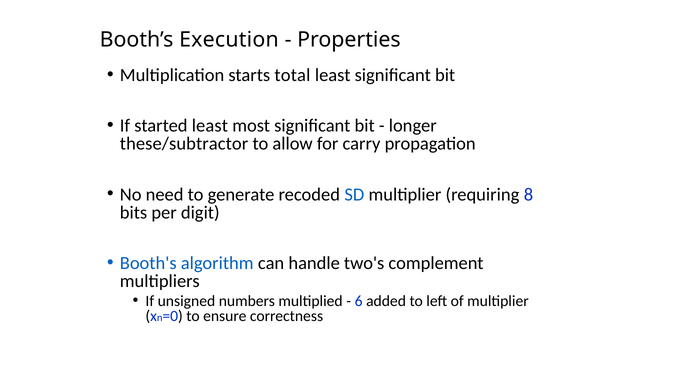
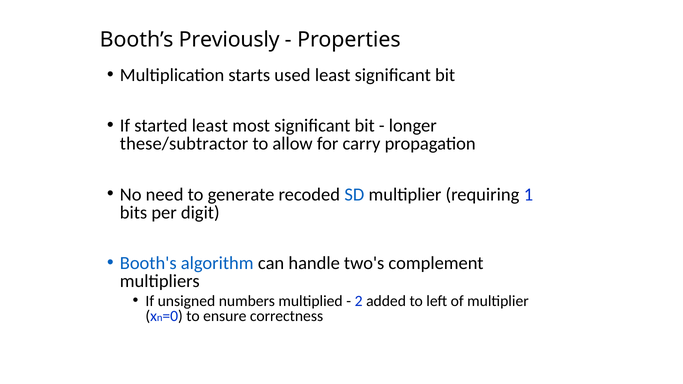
Execution: Execution -> Previously
total: total -> used
8: 8 -> 1
6: 6 -> 2
